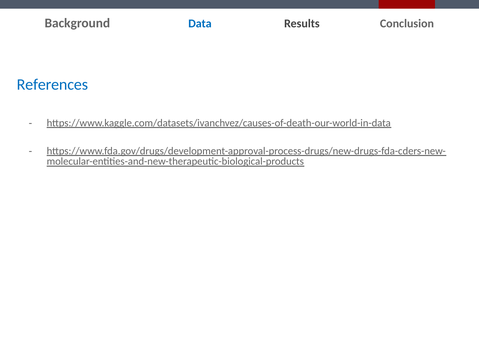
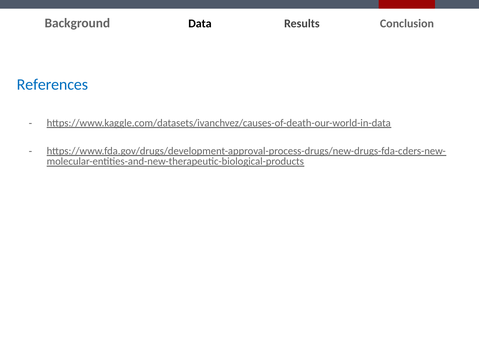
Data colour: blue -> black
